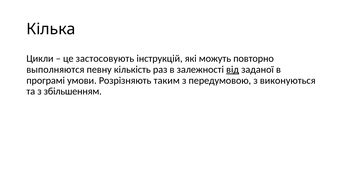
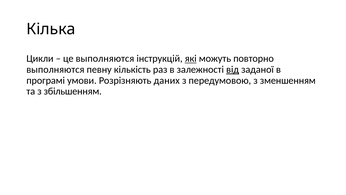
це застосовують: застосовують -> выполняются
які underline: none -> present
таким: таким -> даних
виконуються: виконуються -> зменшенням
